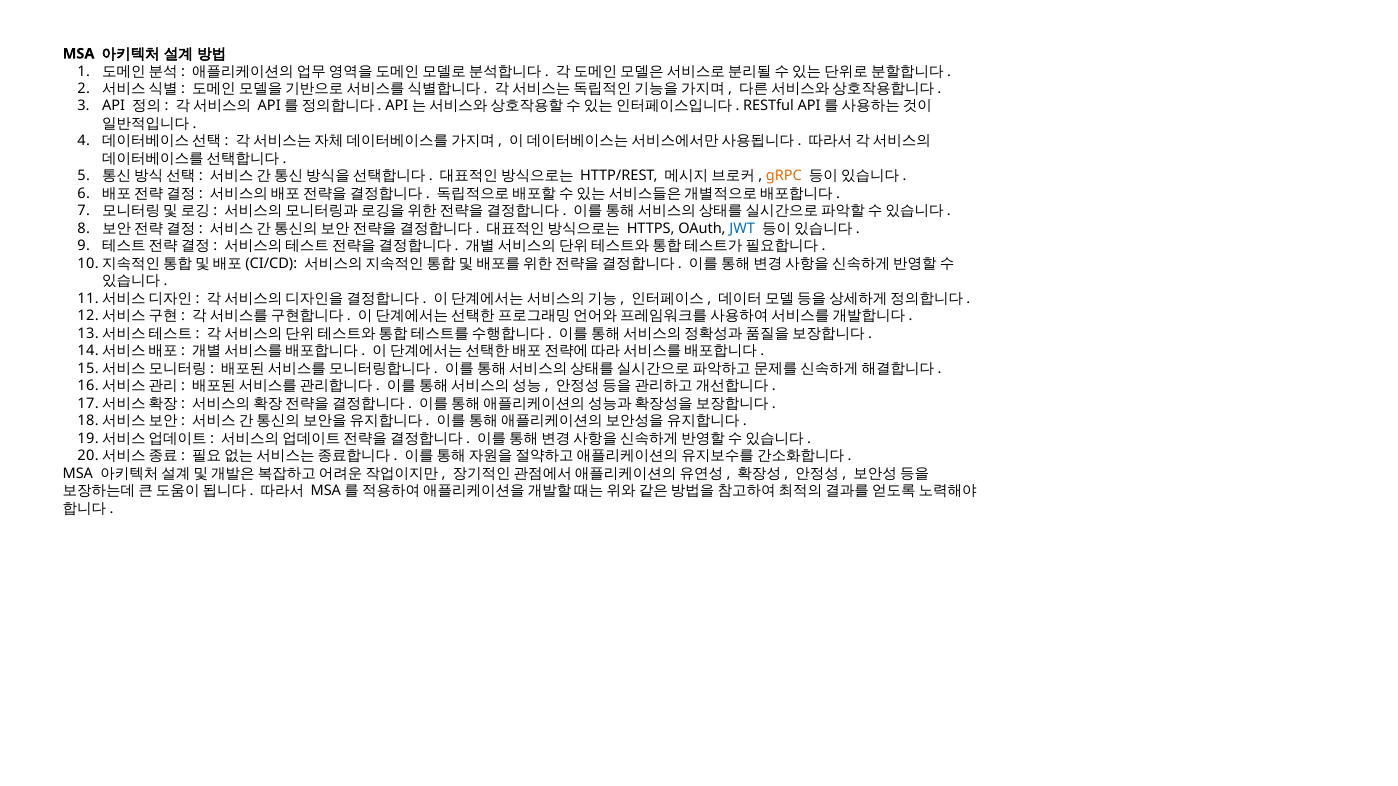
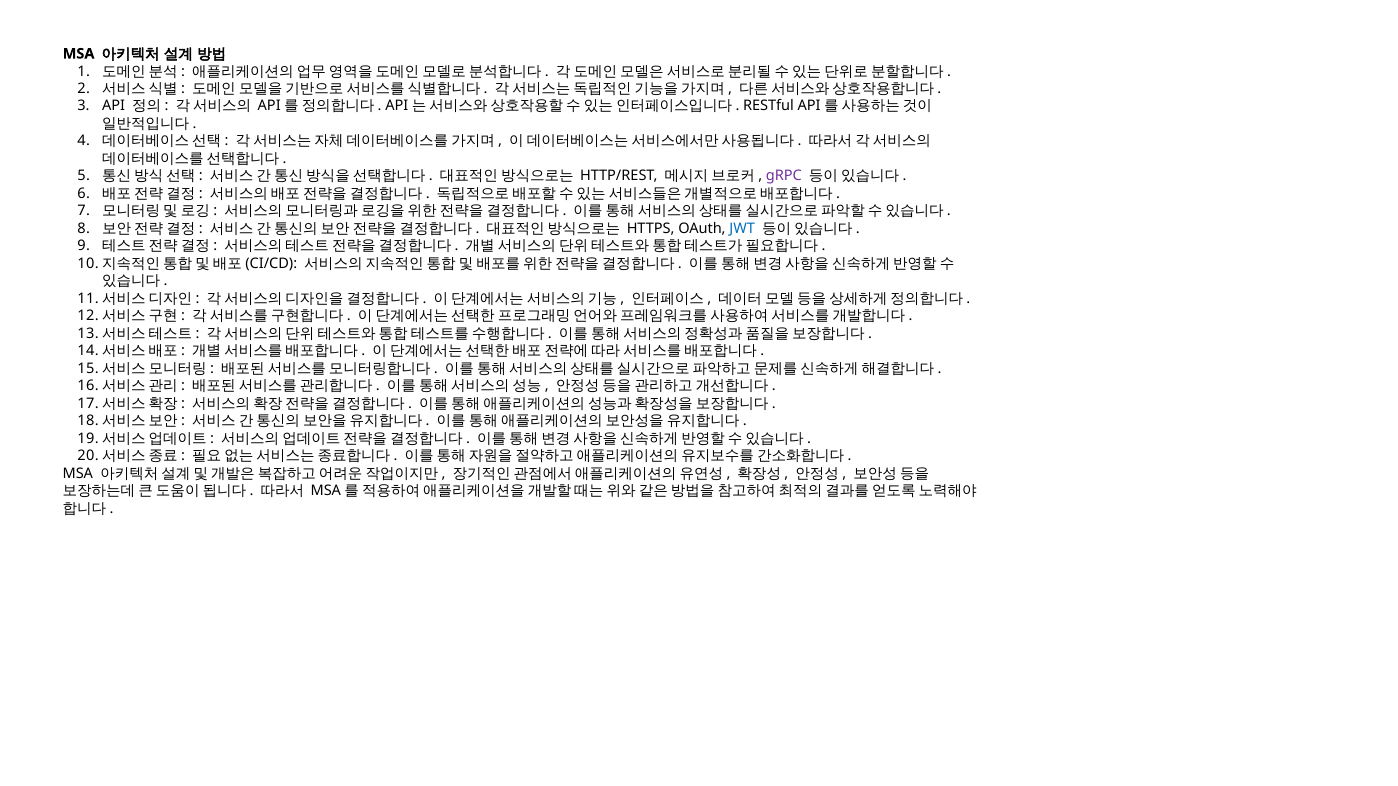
gRPC colour: orange -> purple
